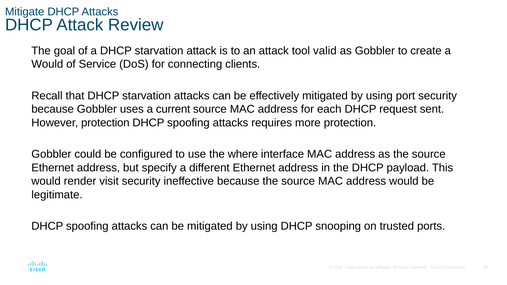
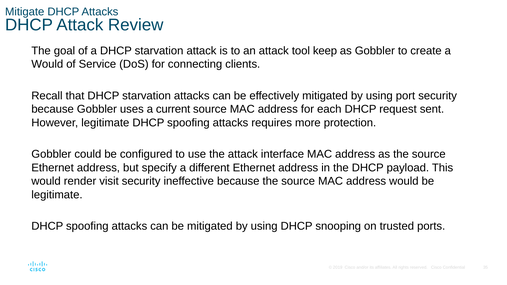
valid: valid -> keep
However protection: protection -> legitimate
the where: where -> attack
